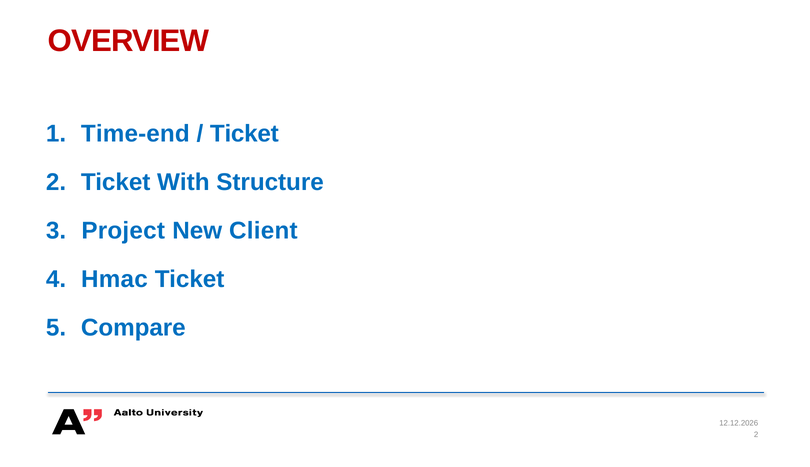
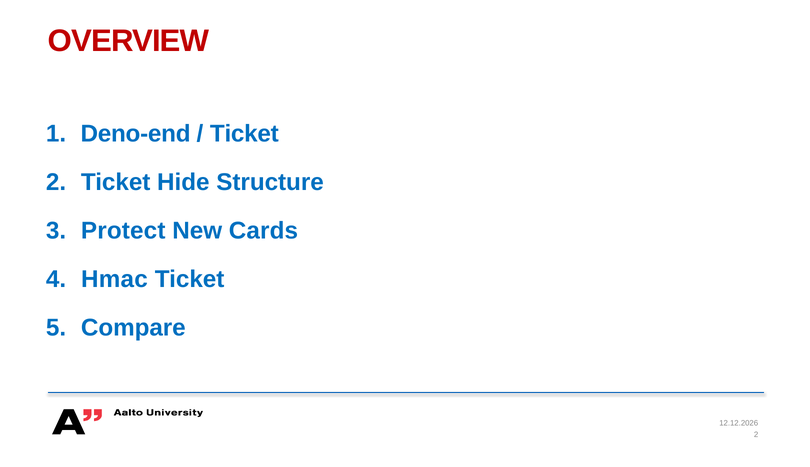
Time-end: Time-end -> Deno-end
With: With -> Hide
Project: Project -> Protect
Client: Client -> Cards
